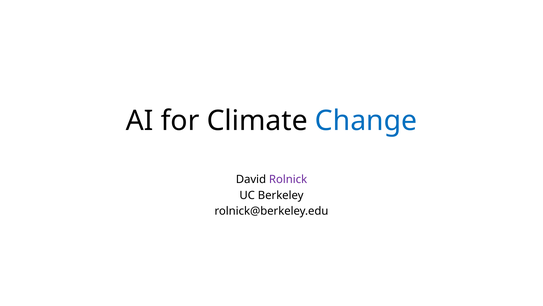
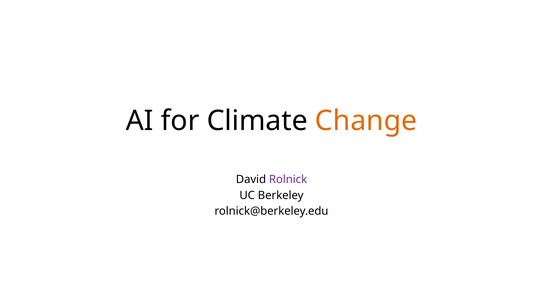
Change colour: blue -> orange
